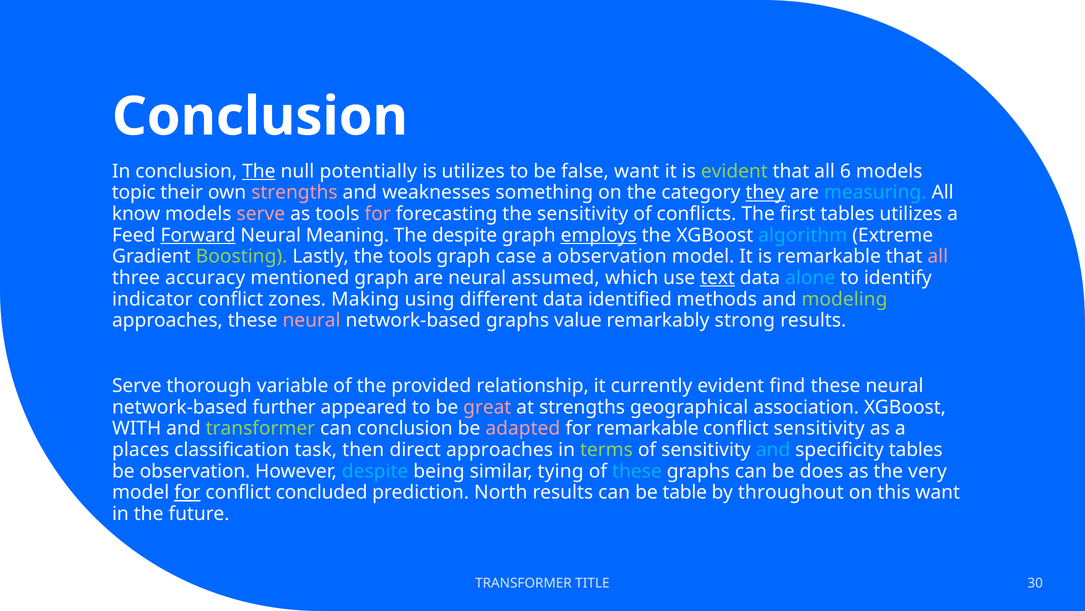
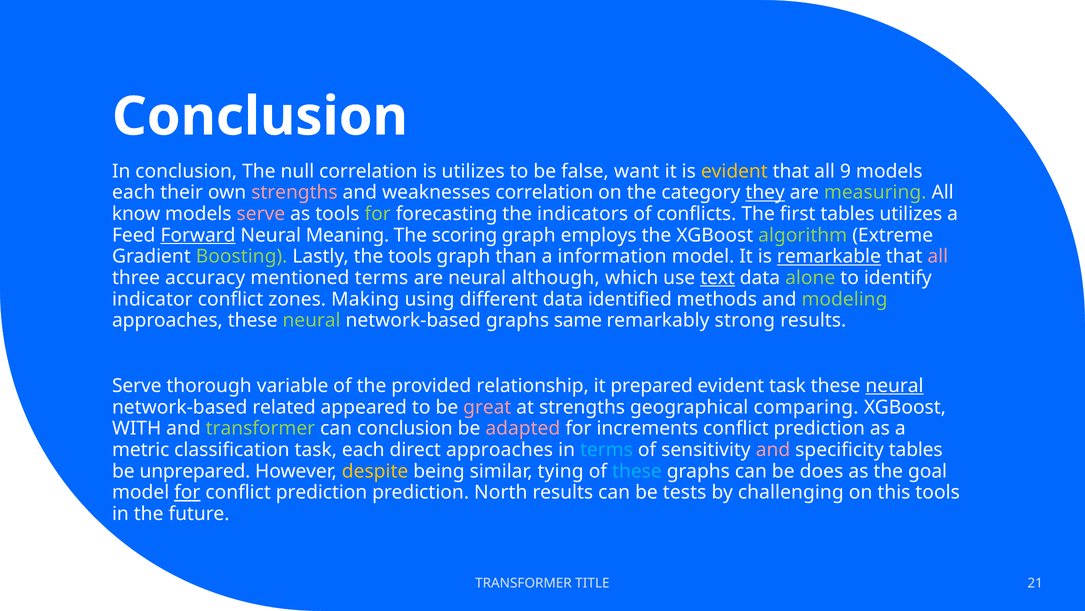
The at (259, 171) underline: present -> none
null potentially: potentially -> correlation
evident at (734, 171) colour: light green -> yellow
6: 6 -> 9
topic at (134, 192): topic -> each
weaknesses something: something -> correlation
measuring colour: light blue -> light green
for at (378, 214) colour: pink -> light green
the sensitivity: sensitivity -> indicators
The despite: despite -> scoring
employs underline: present -> none
algorithm colour: light blue -> light green
case: case -> than
a observation: observation -> information
remarkable at (829, 256) underline: none -> present
mentioned graph: graph -> terms
assumed: assumed -> although
alone colour: light blue -> light green
neural at (312, 320) colour: pink -> light green
value: value -> same
currently: currently -> prepared
evident find: find -> task
neural at (894, 385) underline: none -> present
further: further -> related
association: association -> comparing
for remarkable: remarkable -> increments
sensitivity at (819, 428): sensitivity -> prediction
places: places -> metric
task then: then -> each
terms at (606, 449) colour: light green -> light blue
and at (773, 449) colour: light blue -> pink
be observation: observation -> unprepared
despite at (375, 471) colour: light blue -> yellow
very: very -> goal
concluded at (322, 492): concluded -> prediction
table: table -> tests
throughout: throughout -> challenging
this want: want -> tools
30: 30 -> 21
